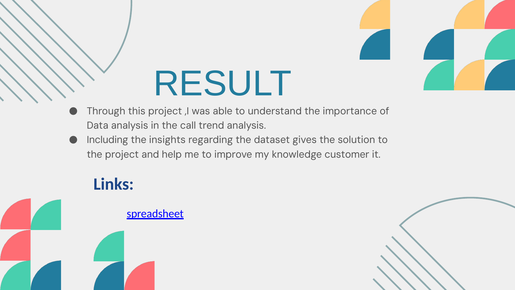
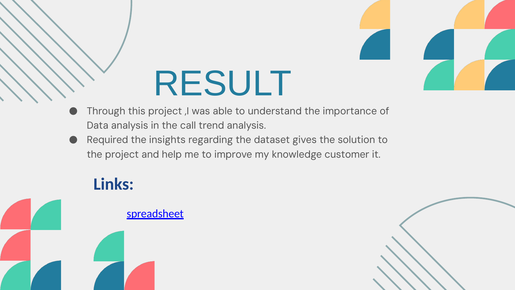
Including: Including -> Required
